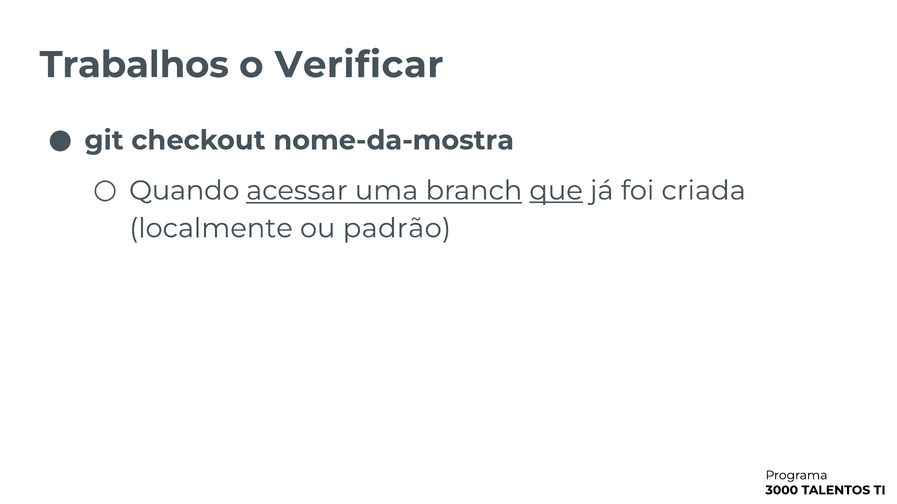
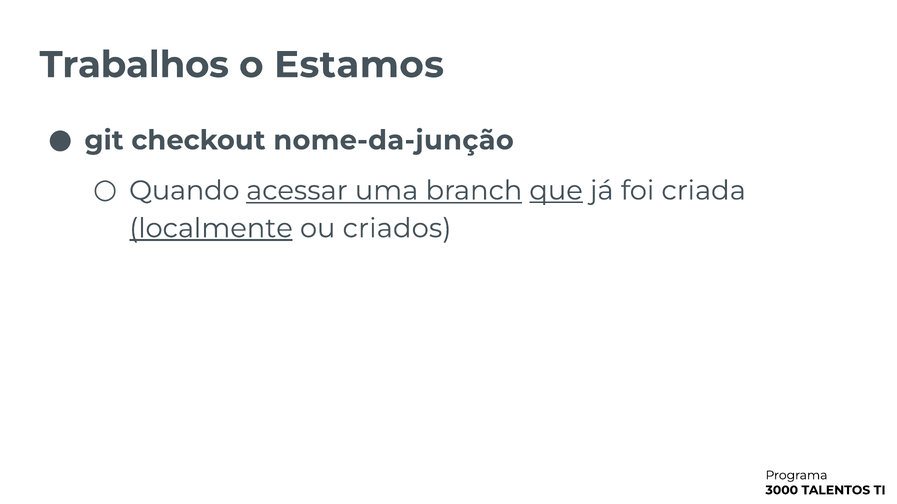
Verificar: Verificar -> Estamos
nome-da-mostra: nome-da-mostra -> nome-da-junção
localmente underline: none -> present
padrão: padrão -> criados
